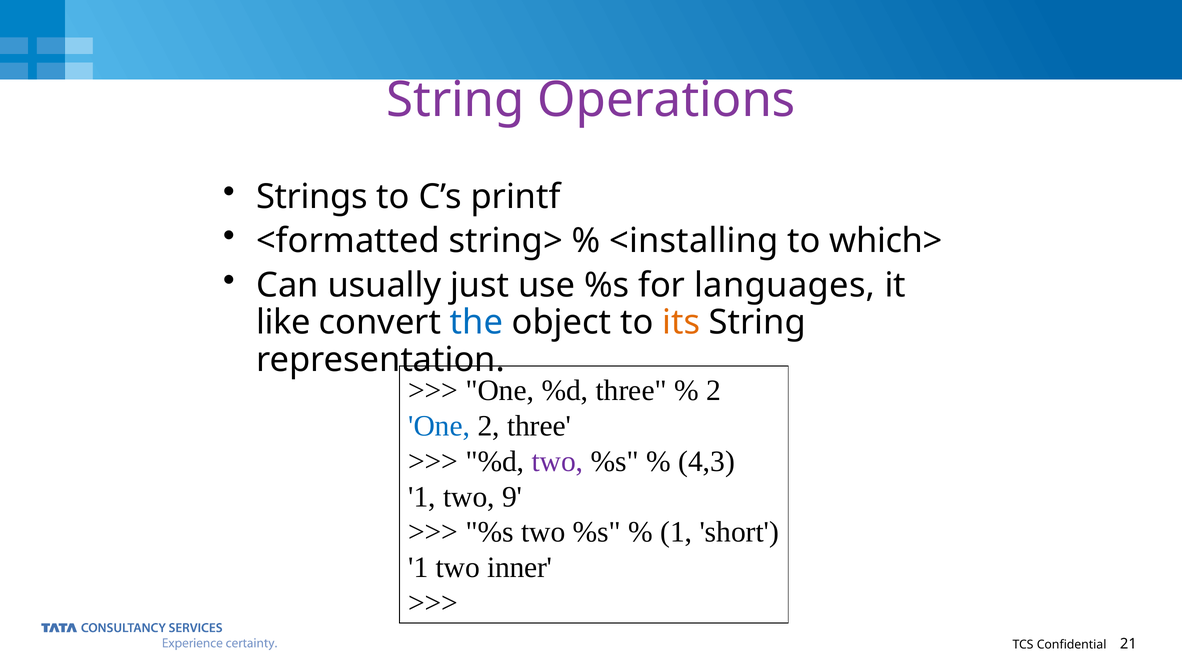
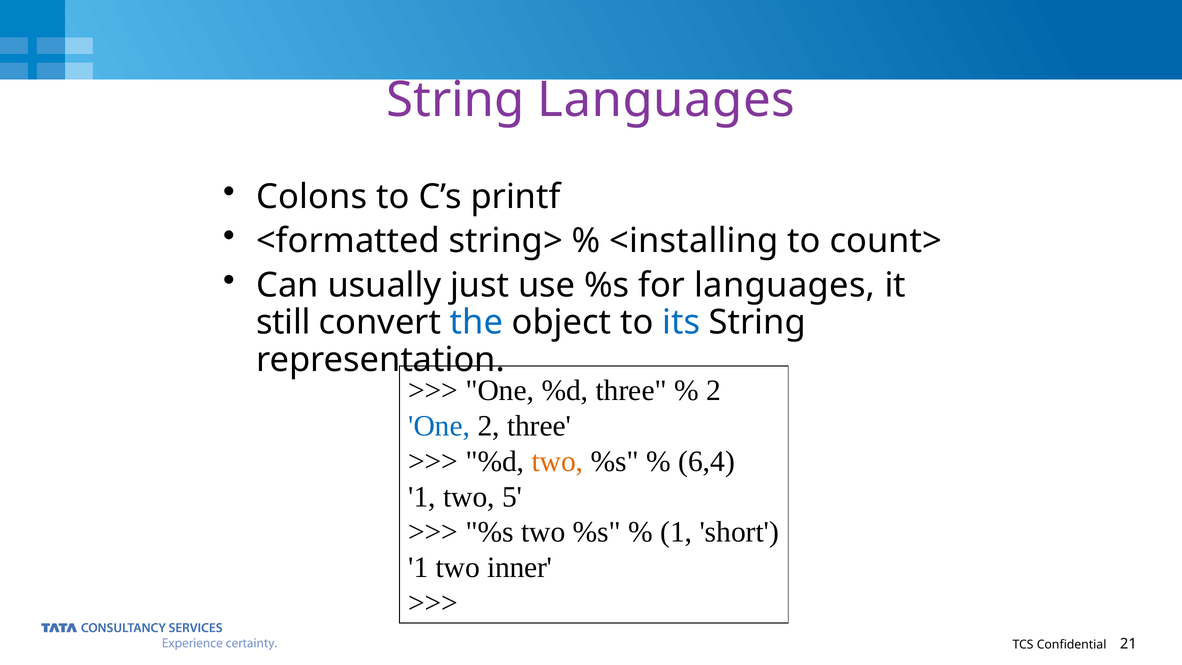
String Operations: Operations -> Languages
Strings: Strings -> Colons
which>: which> -> count>
like: like -> still
its colour: orange -> blue
two at (558, 461) colour: purple -> orange
4,3: 4,3 -> 6,4
9: 9 -> 5
